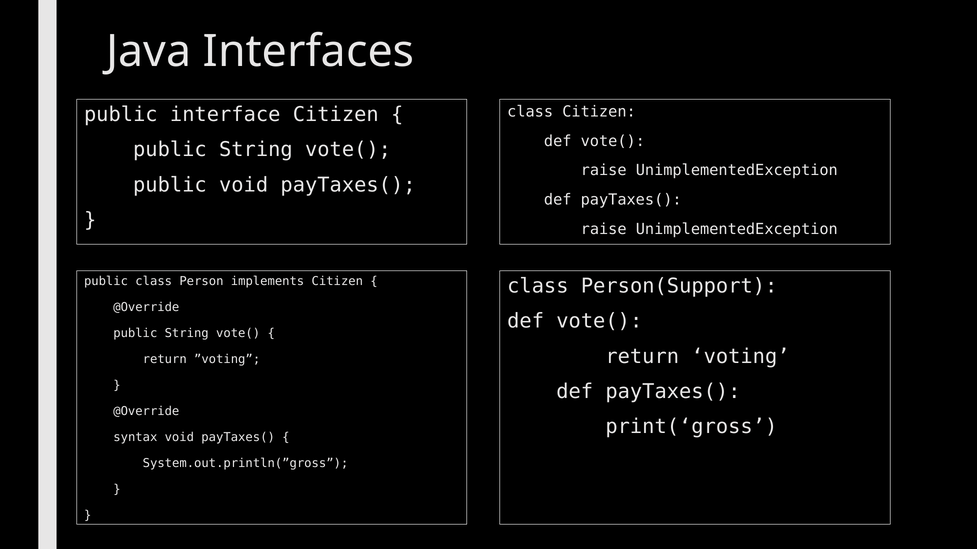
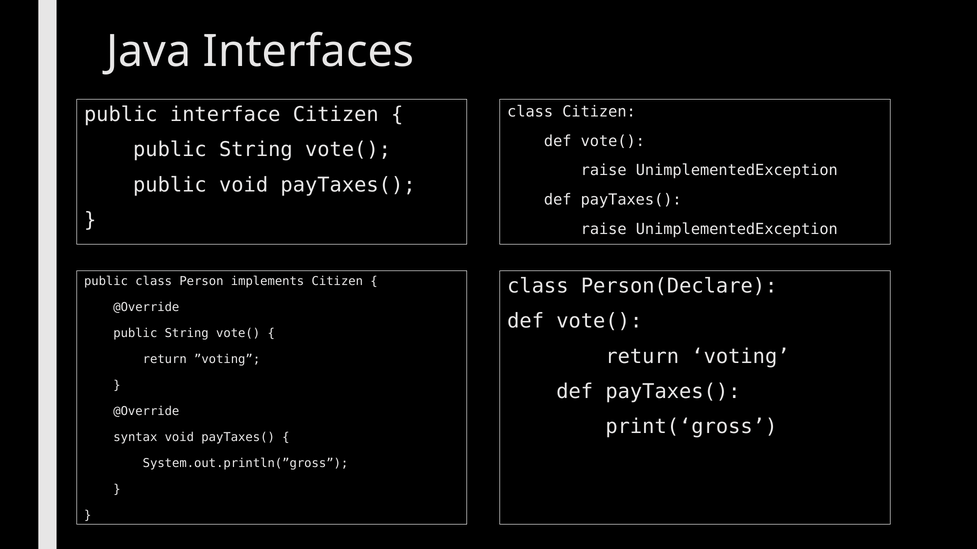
Person(Support: Person(Support -> Person(Declare
